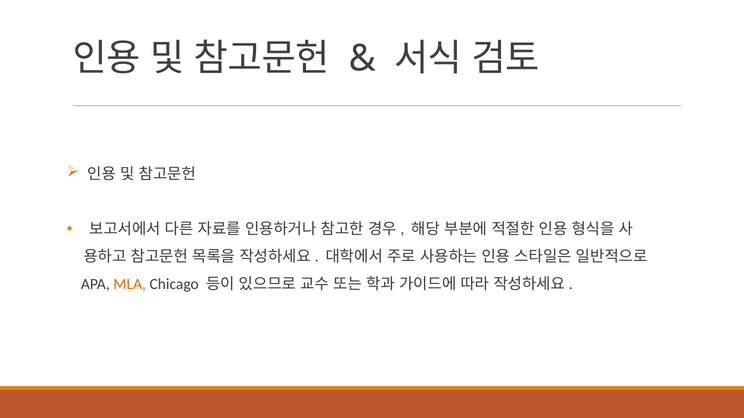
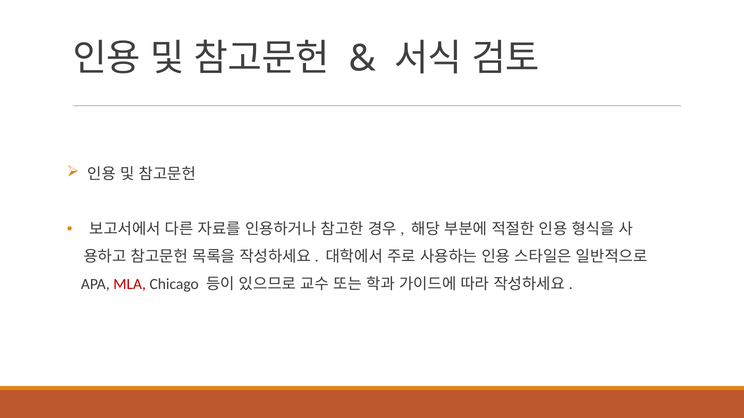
MLA colour: orange -> red
